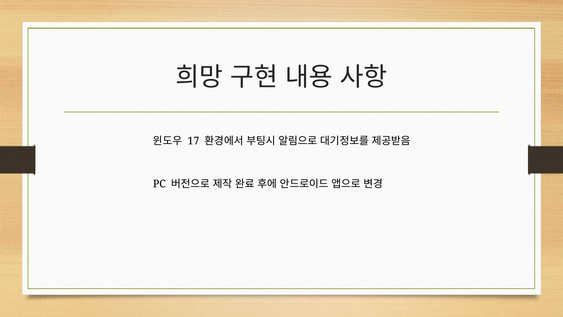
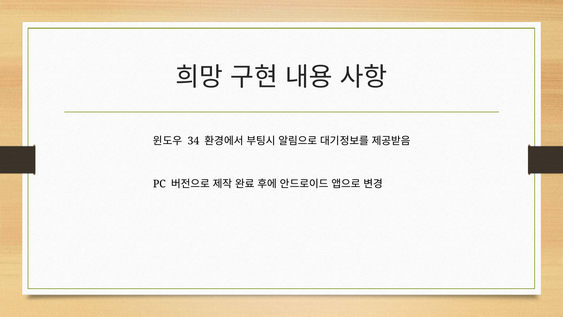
17: 17 -> 34
